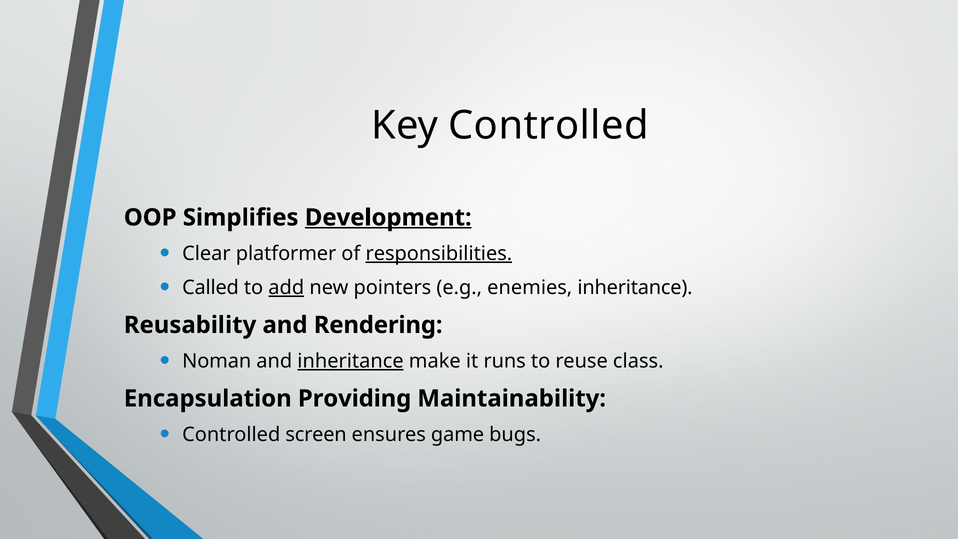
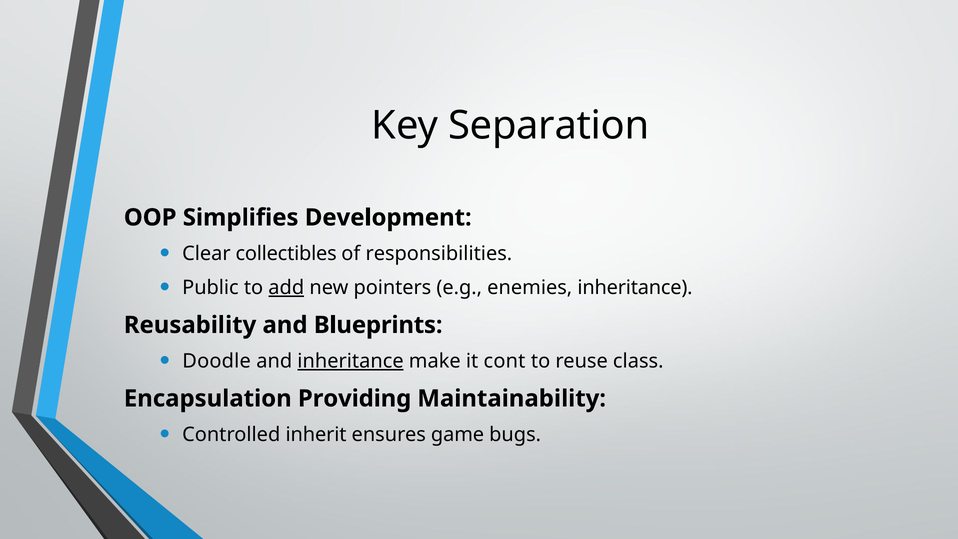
Key Controlled: Controlled -> Separation
Development underline: present -> none
platformer: platformer -> collectibles
responsibilities underline: present -> none
Called: Called -> Public
Rendering: Rendering -> Blueprints
Noman: Noman -> Doodle
runs: runs -> cont
screen: screen -> inherit
